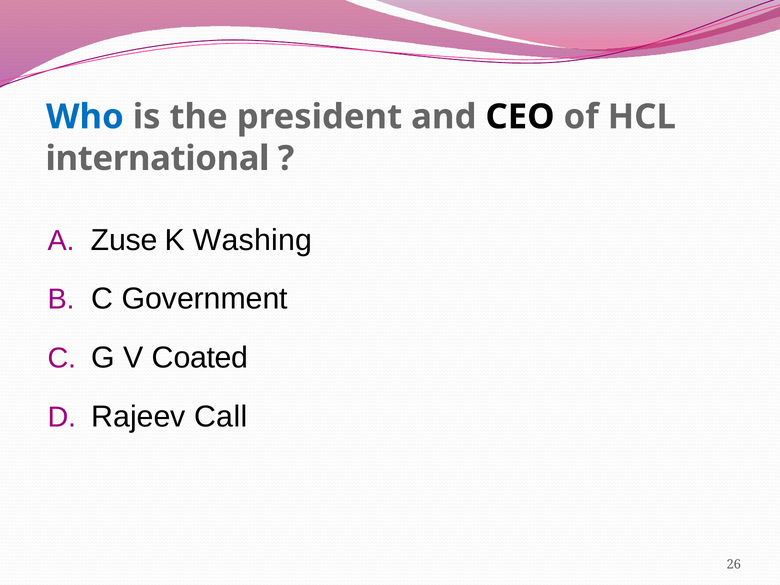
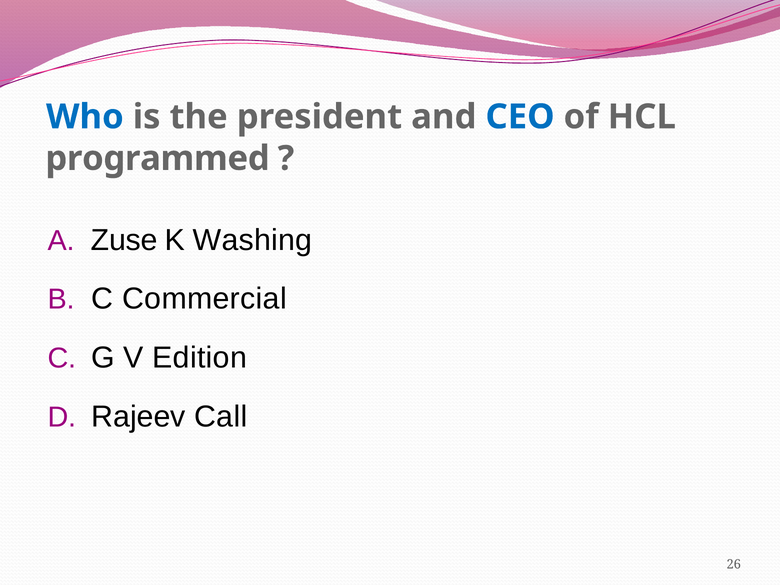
CEO colour: black -> blue
international: international -> programmed
Government: Government -> Commercial
Coated: Coated -> Edition
